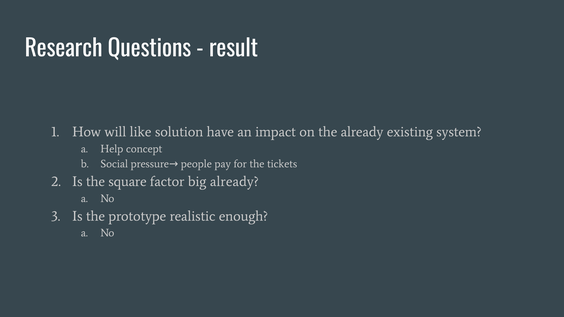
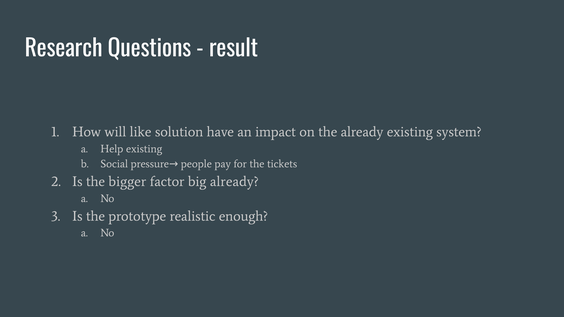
Help concept: concept -> existing
square: square -> bigger
